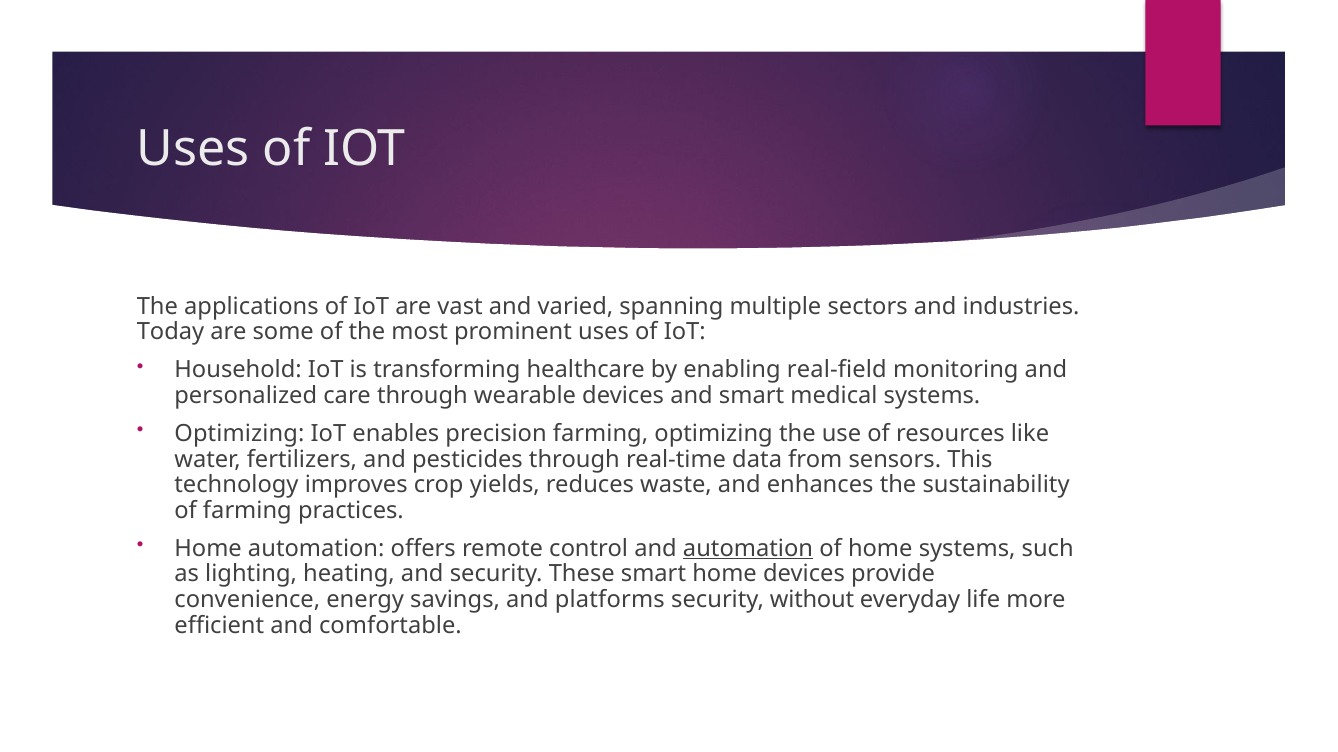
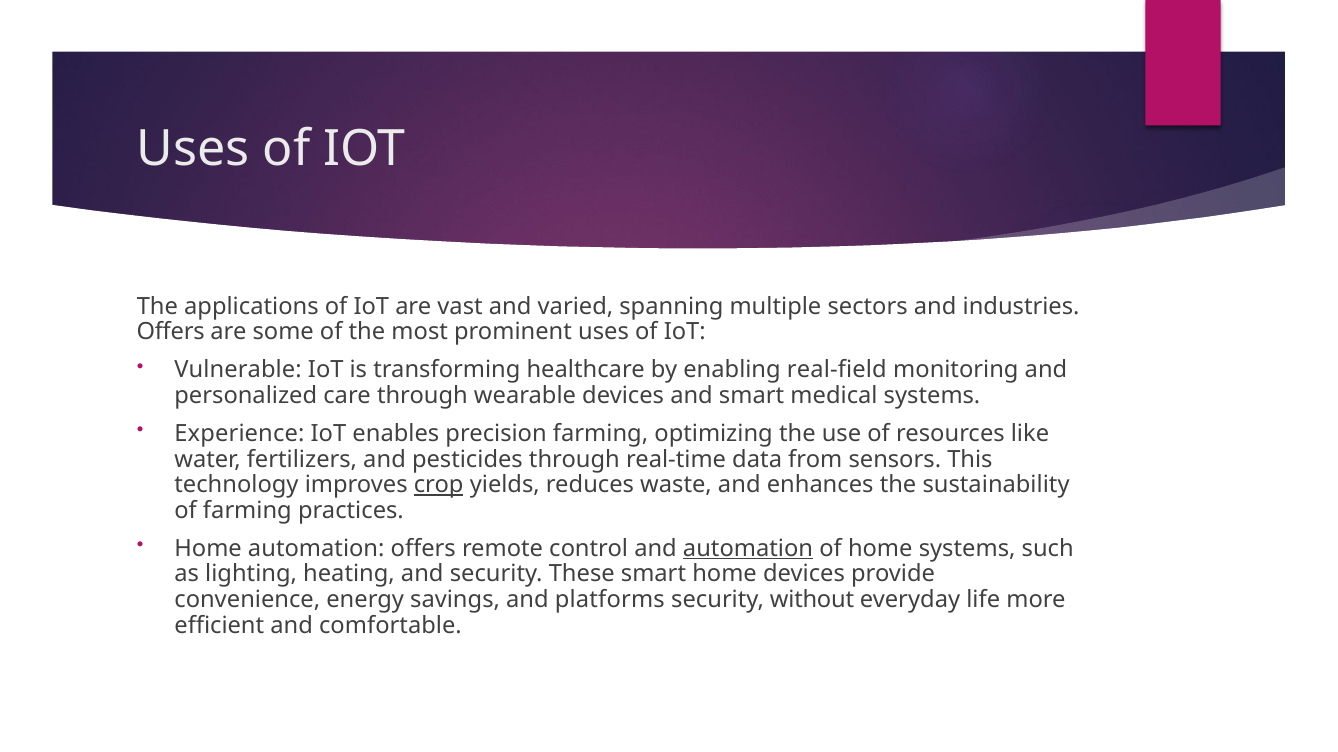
Today at (170, 332): Today -> Offers
Household: Household -> Vulnerable
Optimizing at (239, 434): Optimizing -> Experience
crop underline: none -> present
